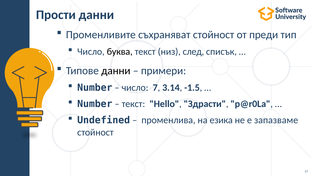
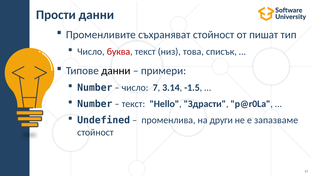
преди: преди -> пишат
буква colour: black -> red
след: след -> това
езика: езика -> други
